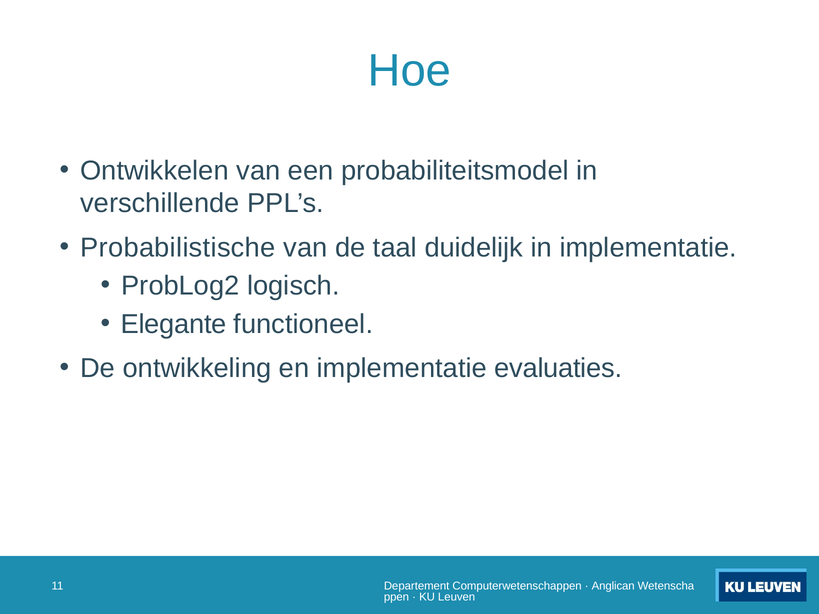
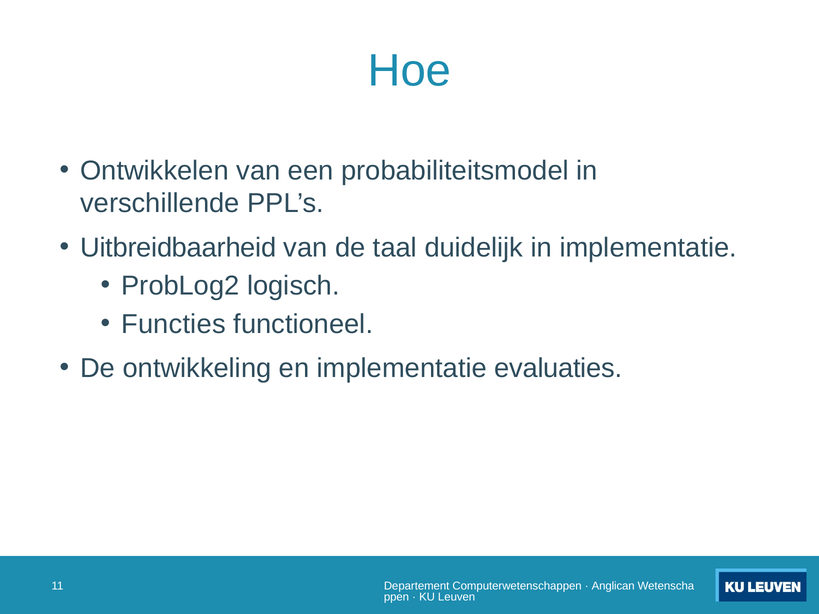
Probabilistische: Probabilistische -> Uitbreidbaarheid
Elegante: Elegante -> Functies
